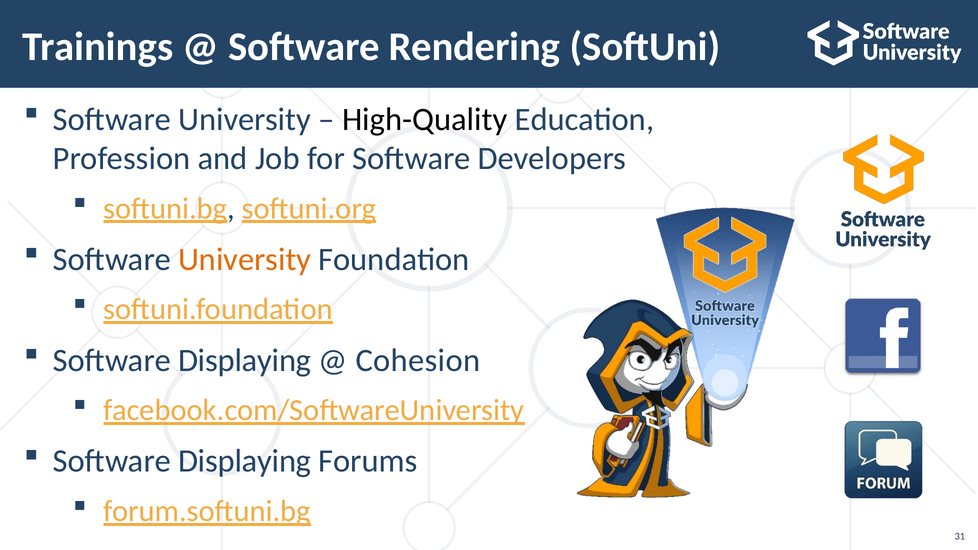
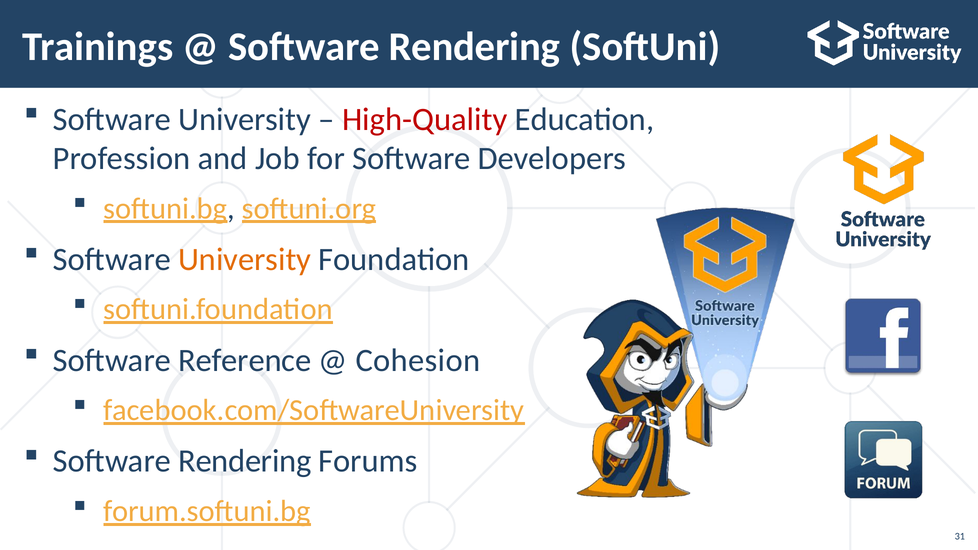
High-Quality colour: black -> red
Displaying at (245, 360): Displaying -> Reference
Displaying at (245, 461): Displaying -> Rendering
